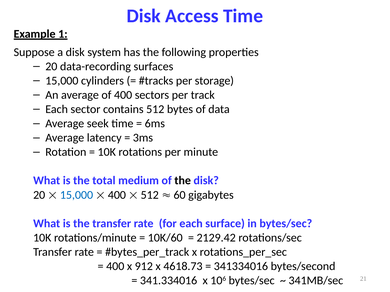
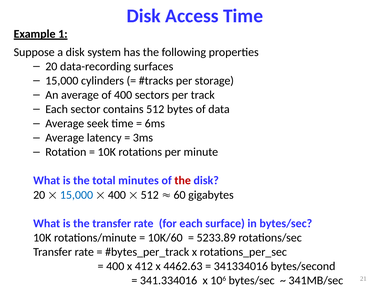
medium: medium -> minutes
the at (183, 181) colour: black -> red
2129.42: 2129.42 -> 5233.89
912: 912 -> 412
4618.73: 4618.73 -> 4462.63
